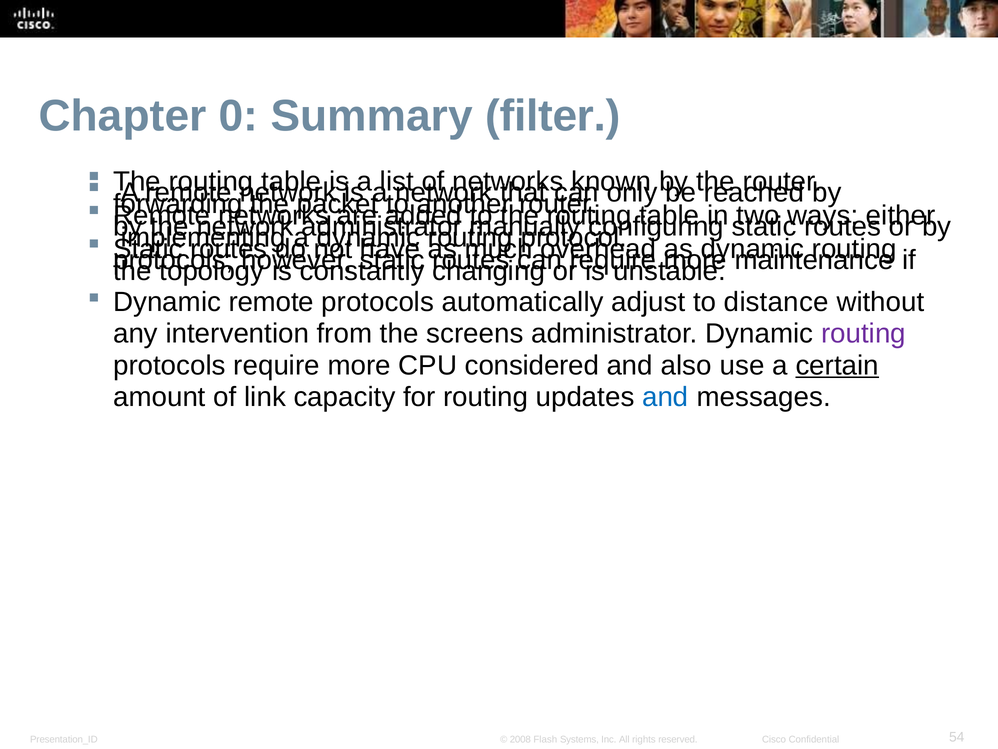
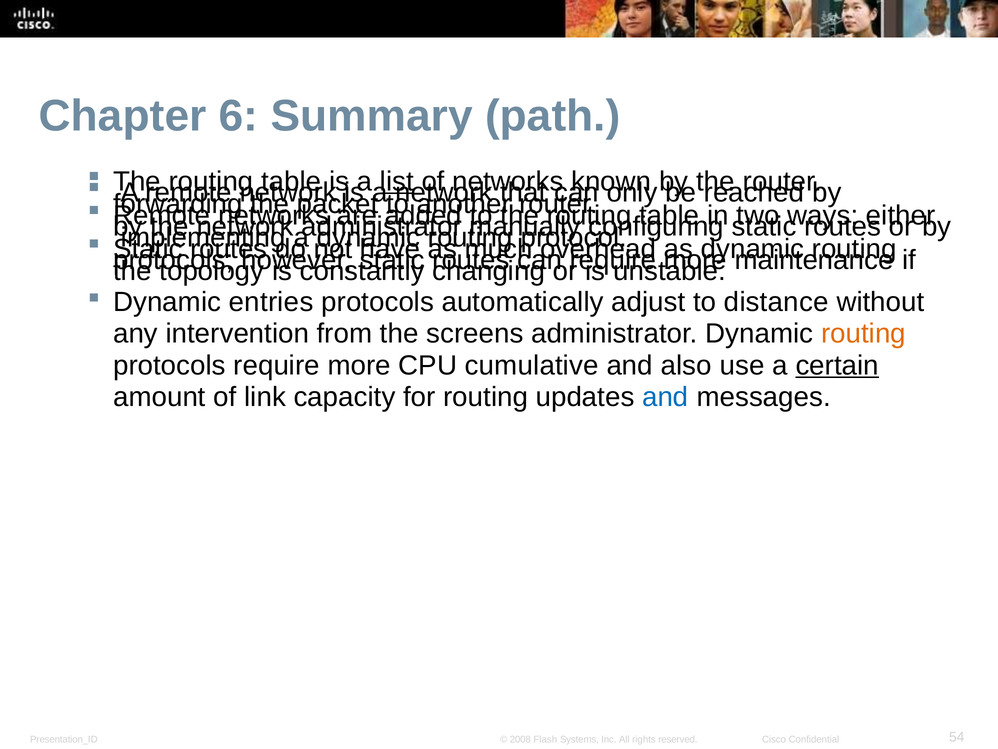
0: 0 -> 6
filter: filter -> path
list underline: none -> present
Dynamic remote: remote -> entries
routing at (863, 334) colour: purple -> orange
considered: considered -> cumulative
